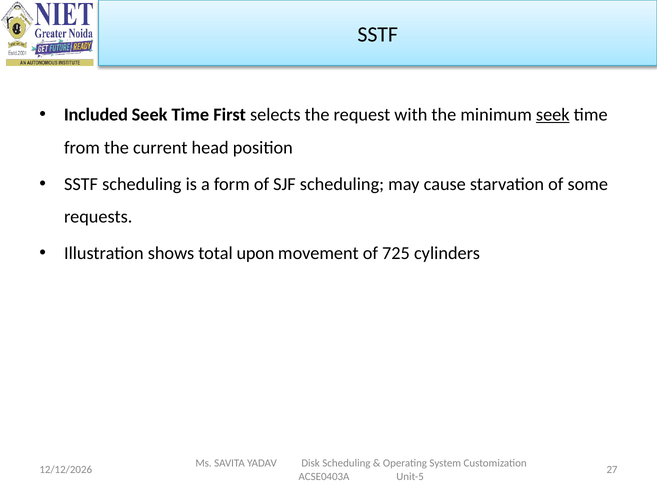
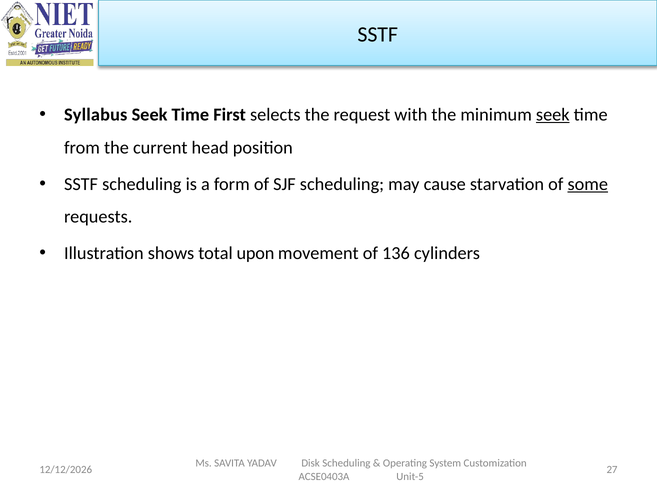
Included: Included -> Syllabus
some underline: none -> present
725: 725 -> 136
